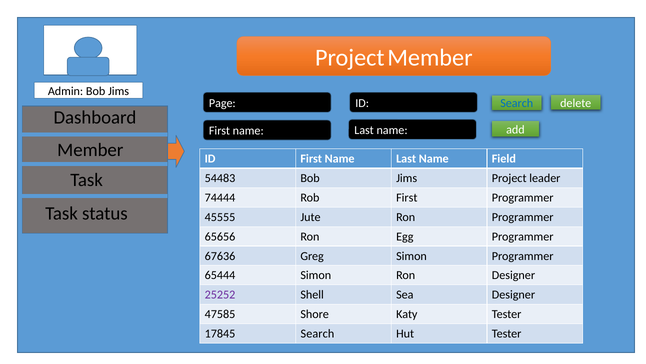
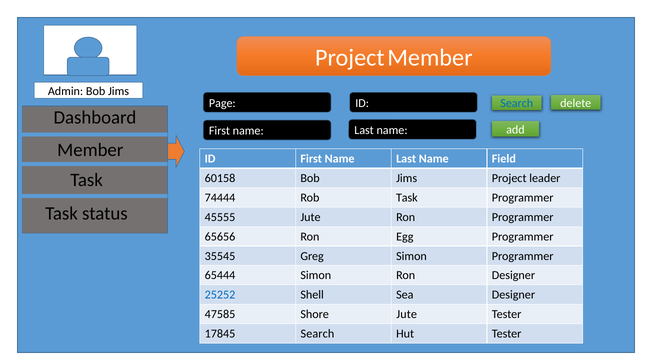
54483: 54483 -> 60158
Rob First: First -> Task
67636: 67636 -> 35545
25252 colour: purple -> blue
Shore Katy: Katy -> Jute
